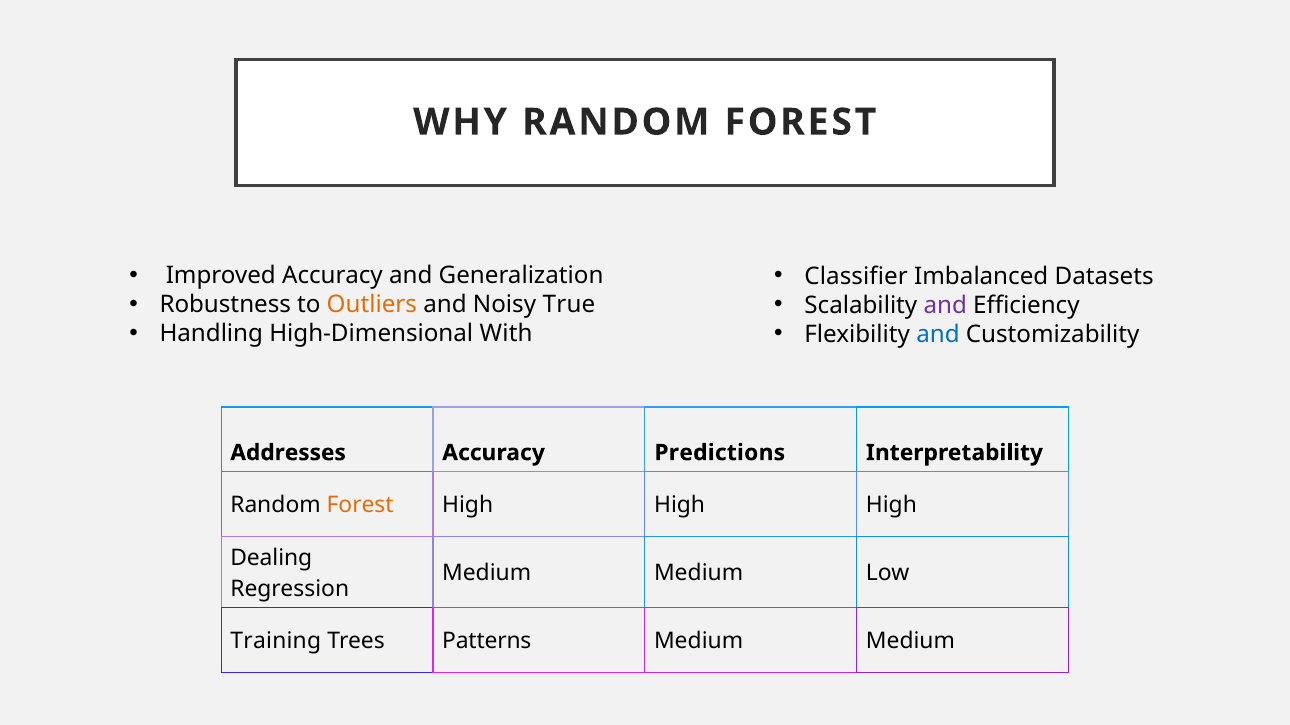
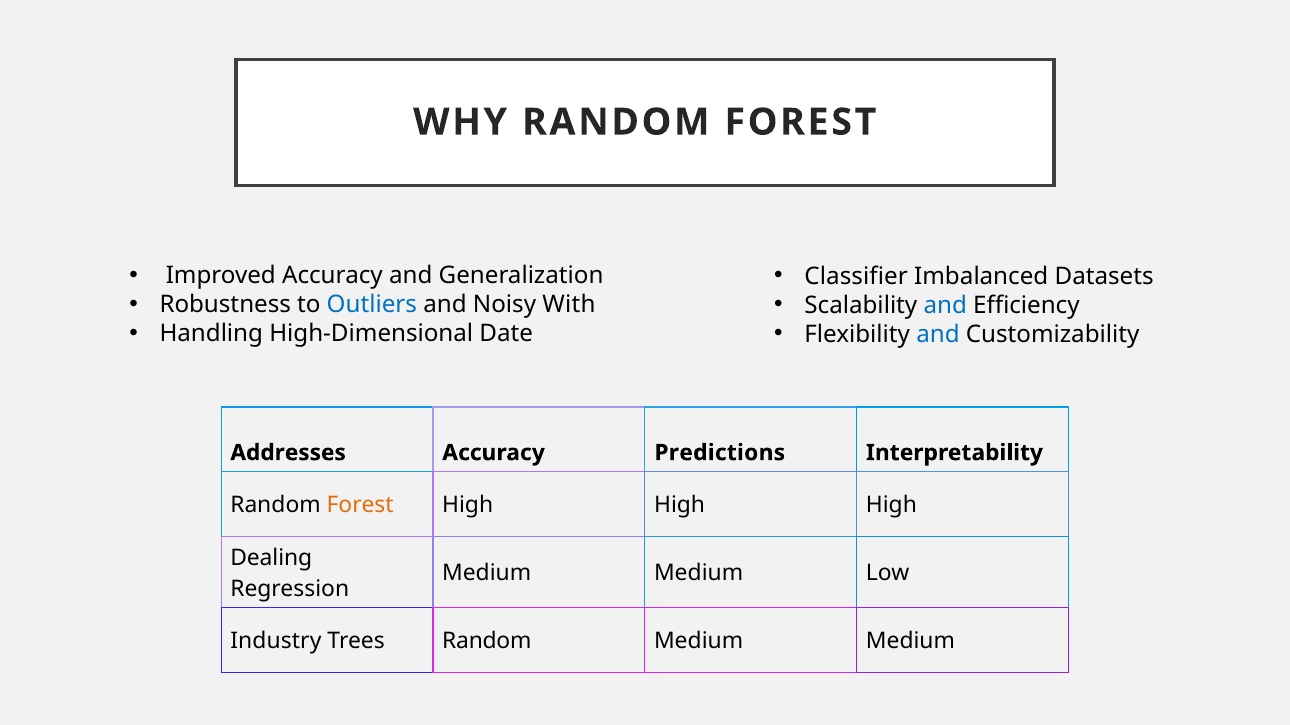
Outliers colour: orange -> blue
True: True -> With
and at (945, 306) colour: purple -> blue
With: With -> Date
Training: Training -> Industry
Trees Patterns: Patterns -> Random
